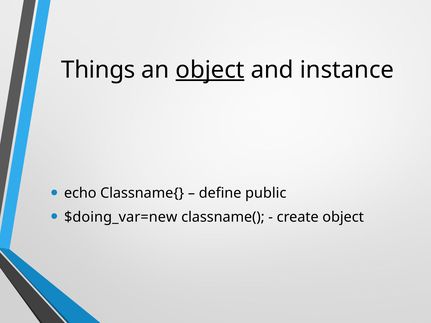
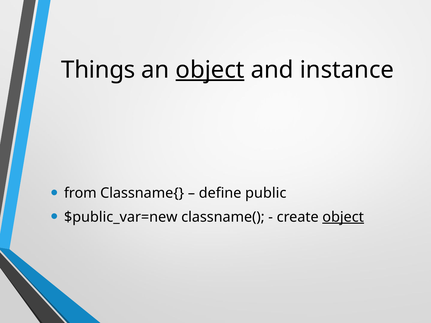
echo: echo -> from
$doing_var=new: $doing_var=new -> $public_var=new
object at (343, 217) underline: none -> present
